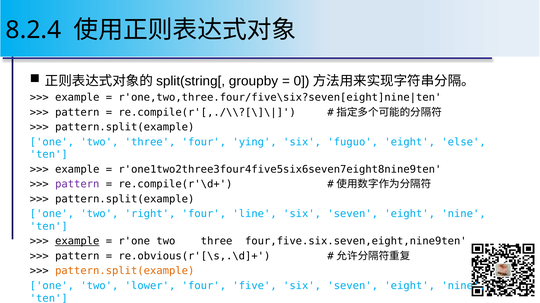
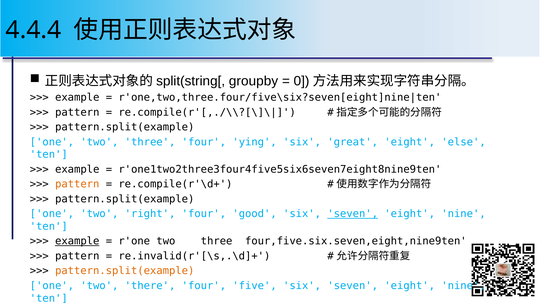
8.2.4: 8.2.4 -> 4.4.4
fuguo: fuguo -> great
pattern at (77, 185) colour: purple -> orange
line: line -> good
seven at (353, 214) underline: none -> present
re.obvious(r'[\s,.\d]+: re.obvious(r'[\s,.\d]+ -> re.invalid(r'[\s,.\d]+
lower: lower -> there
